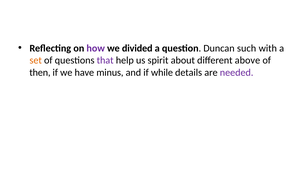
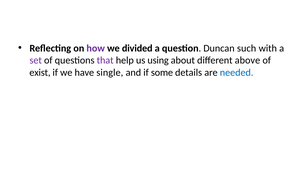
set colour: orange -> purple
spirit: spirit -> using
then: then -> exist
minus: minus -> single
while: while -> some
needed colour: purple -> blue
